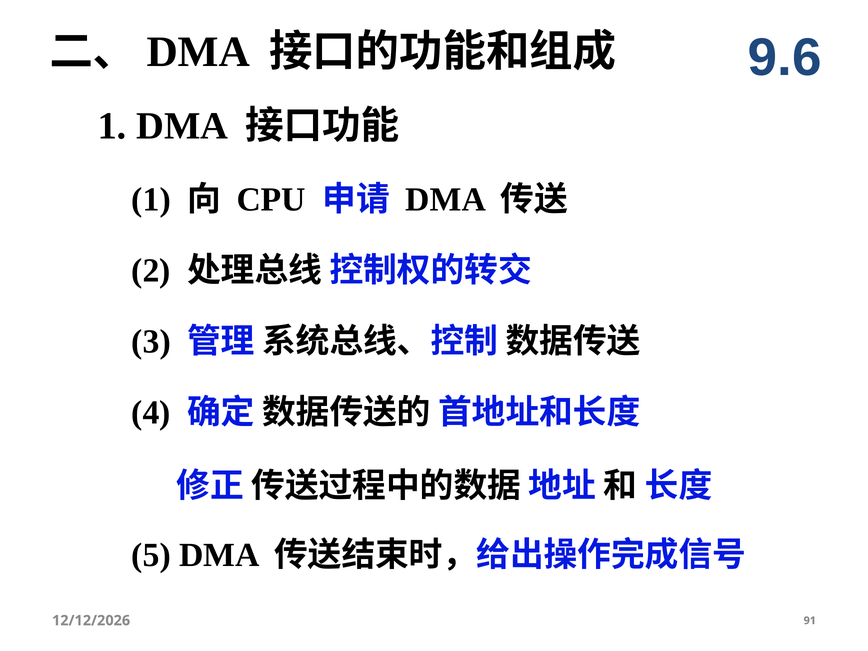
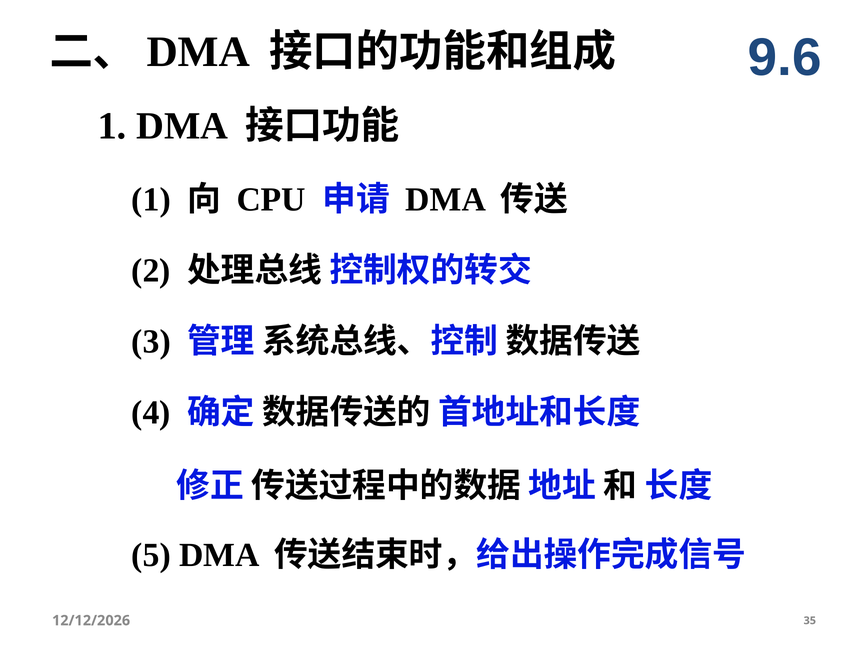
91: 91 -> 35
